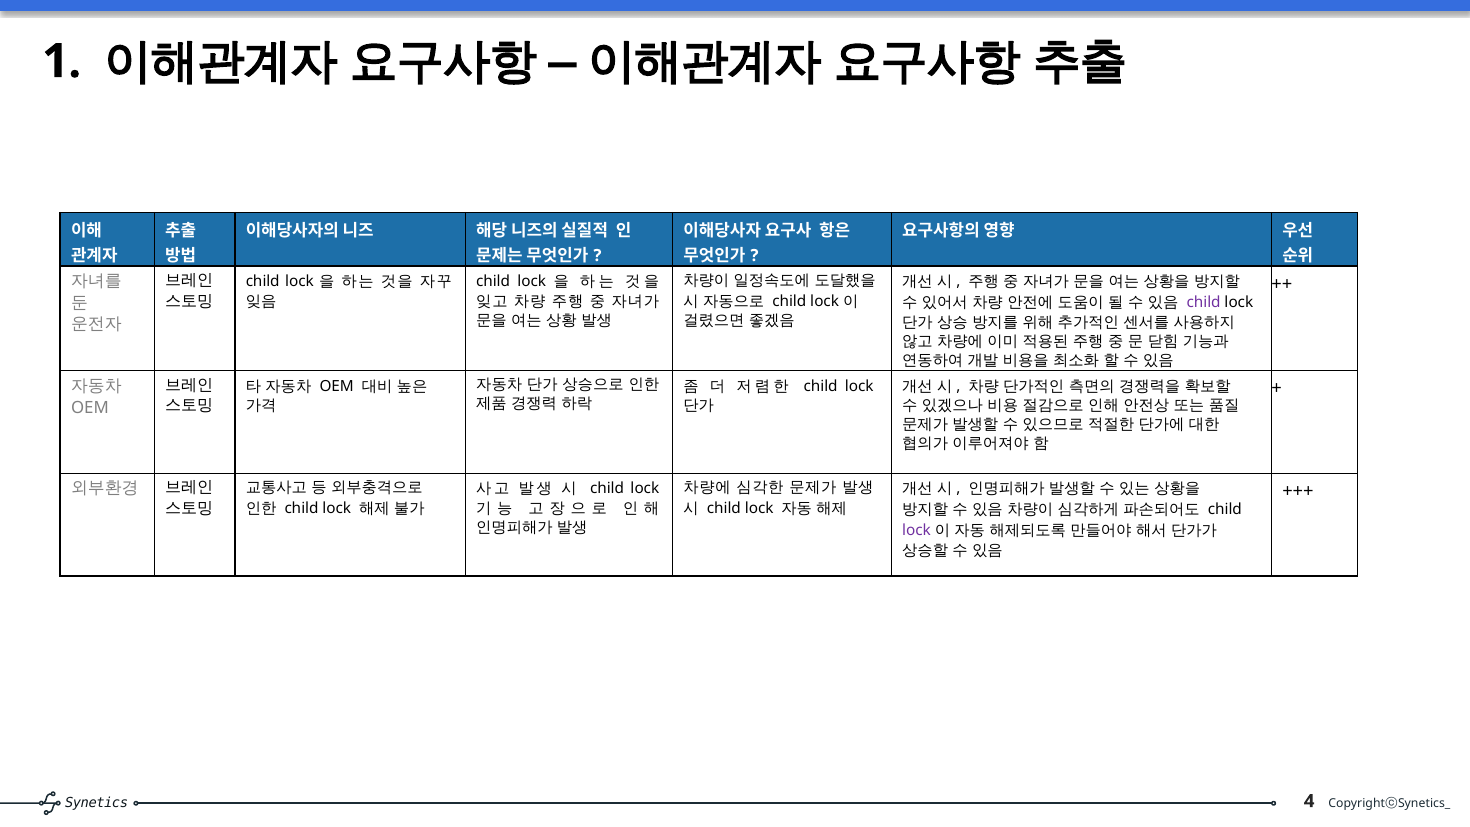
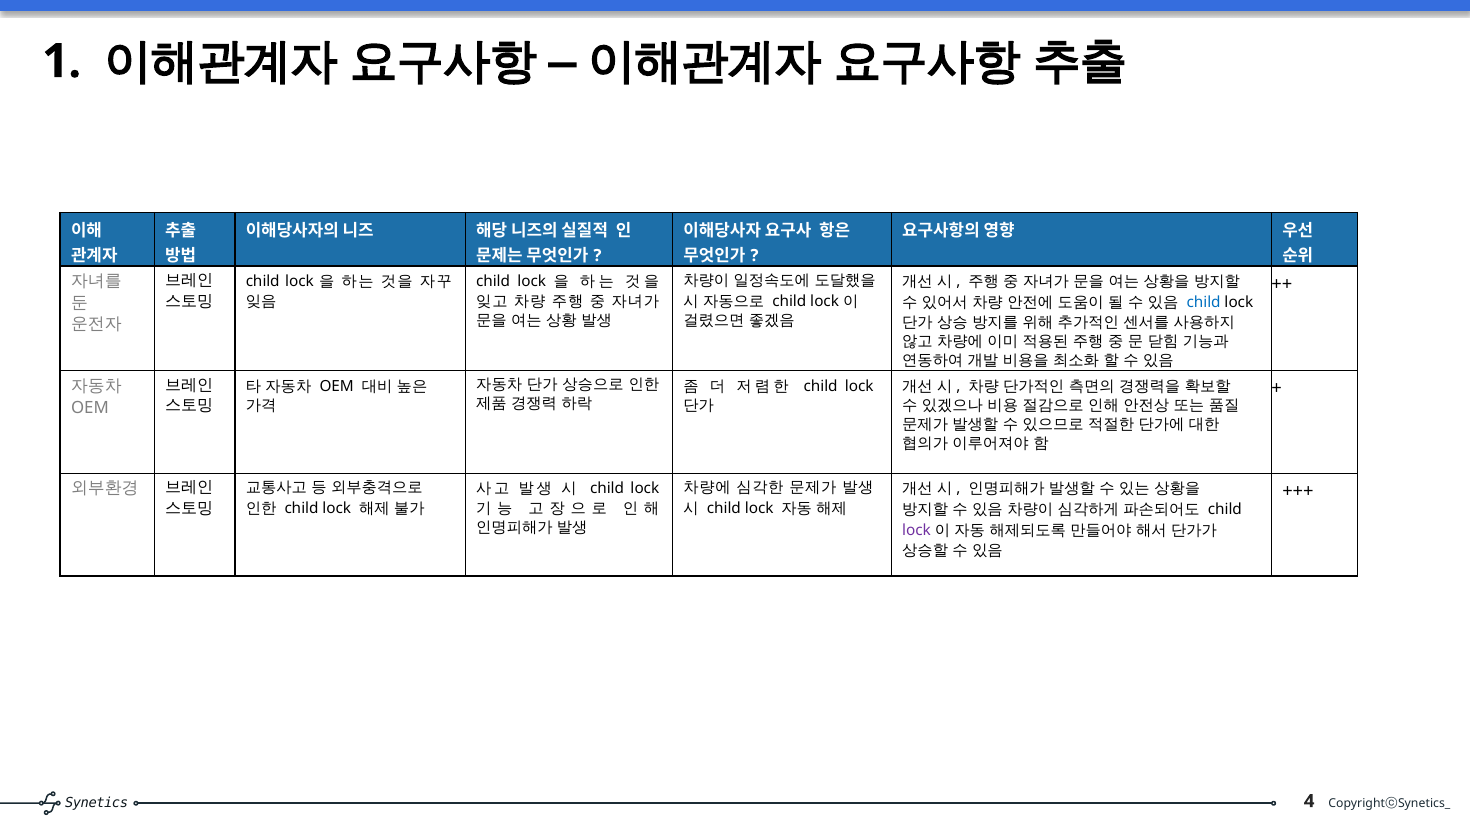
child at (1204, 303) colour: purple -> blue
